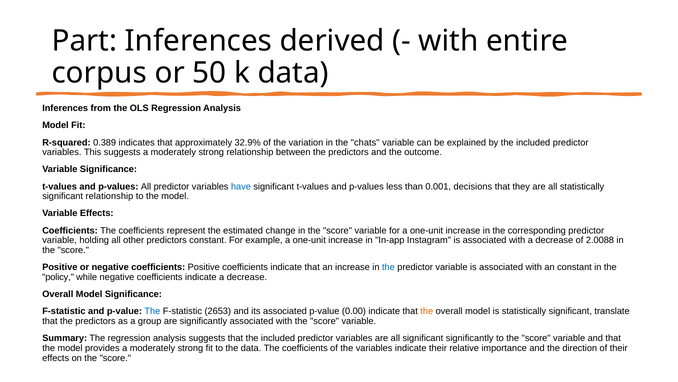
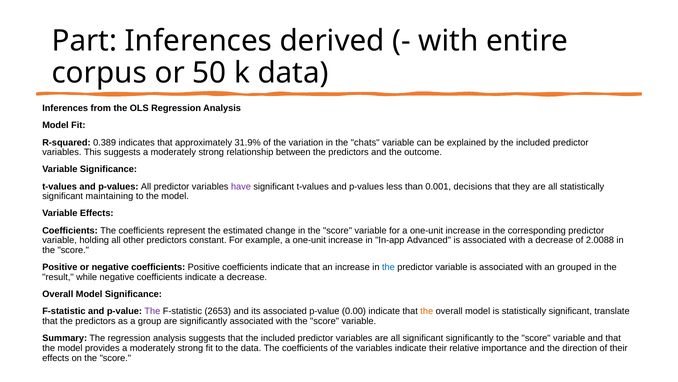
32.9%: 32.9% -> 31.9%
have colour: blue -> purple
significant relationship: relationship -> maintaining
Instagram: Instagram -> Advanced
an constant: constant -> grouped
policy: policy -> result
The at (152, 311) colour: blue -> purple
